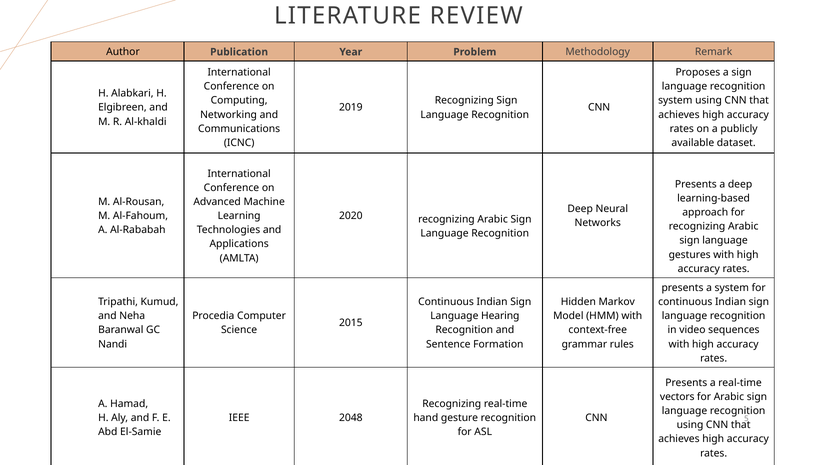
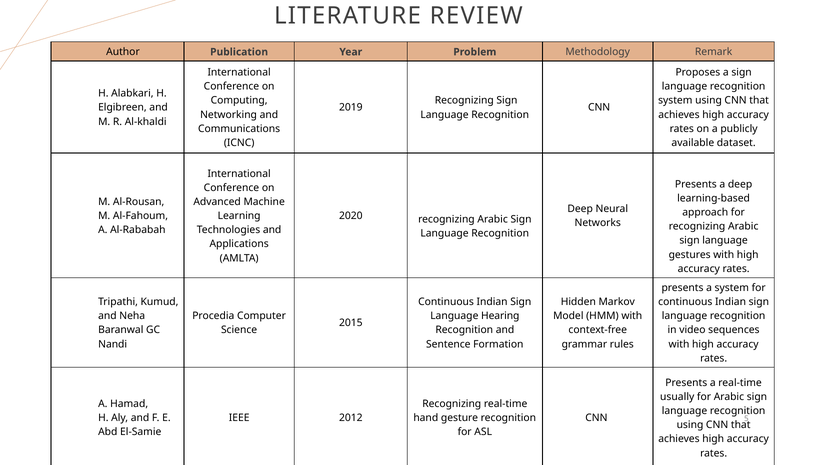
vectors: vectors -> usually
2048: 2048 -> 2012
